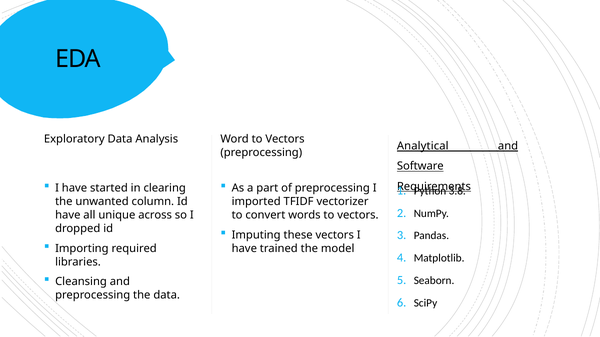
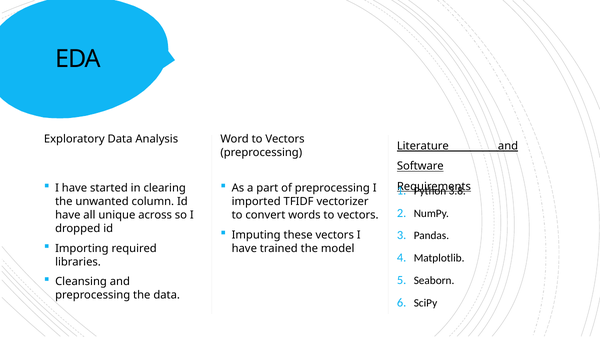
Analytical: Analytical -> Literature
